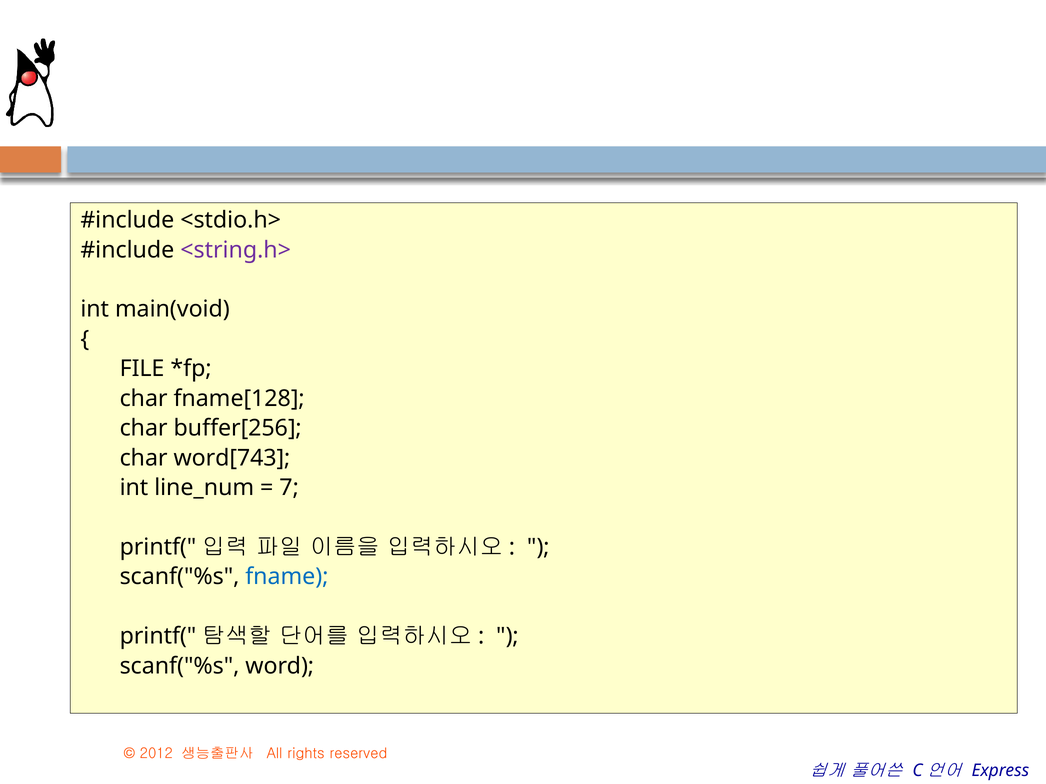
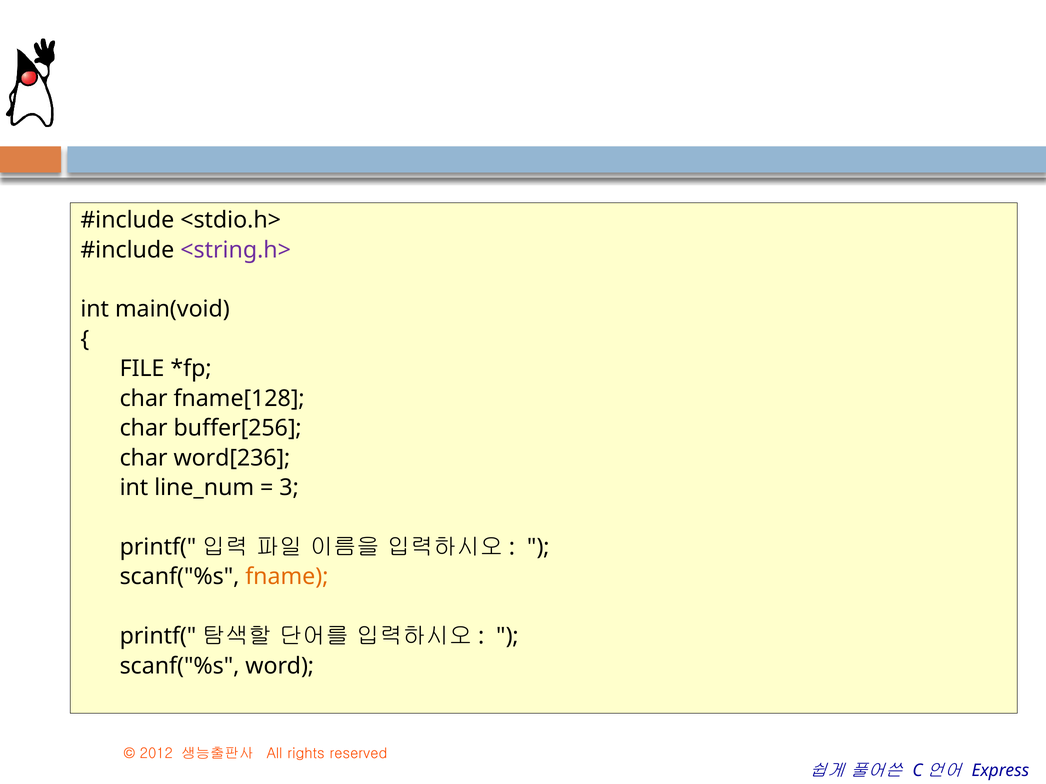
word[743: word[743 -> word[236
7: 7 -> 3
fname colour: blue -> orange
